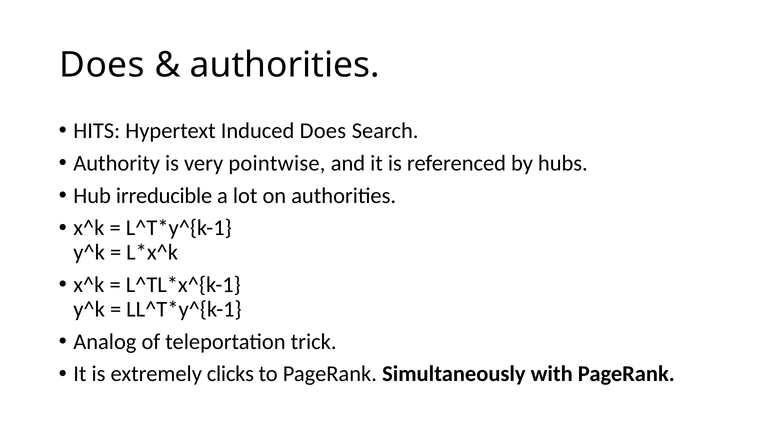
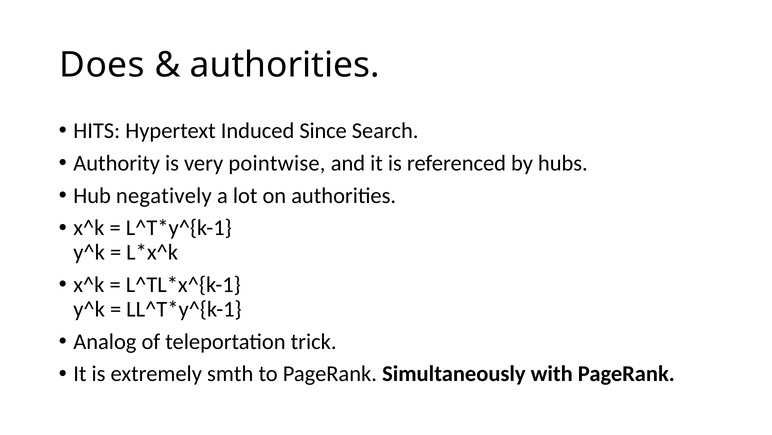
Induced Does: Does -> Since
irreducible: irreducible -> negatively
clicks: clicks -> smth
